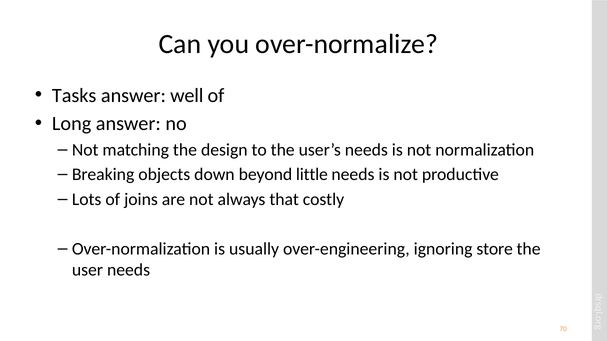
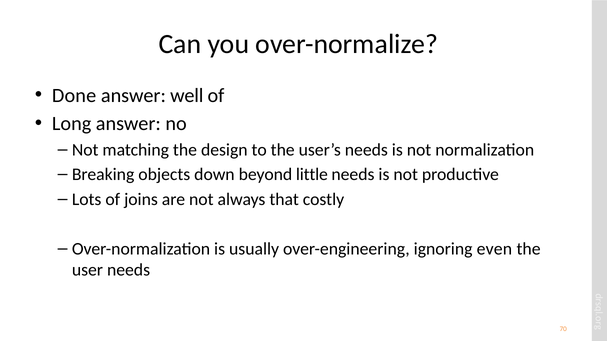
Tasks: Tasks -> Done
store: store -> even
